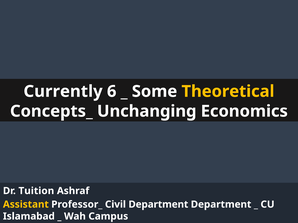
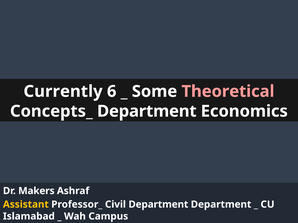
Theoretical colour: yellow -> pink
Concepts_ Unchanging: Unchanging -> Department
Tuition: Tuition -> Makers
